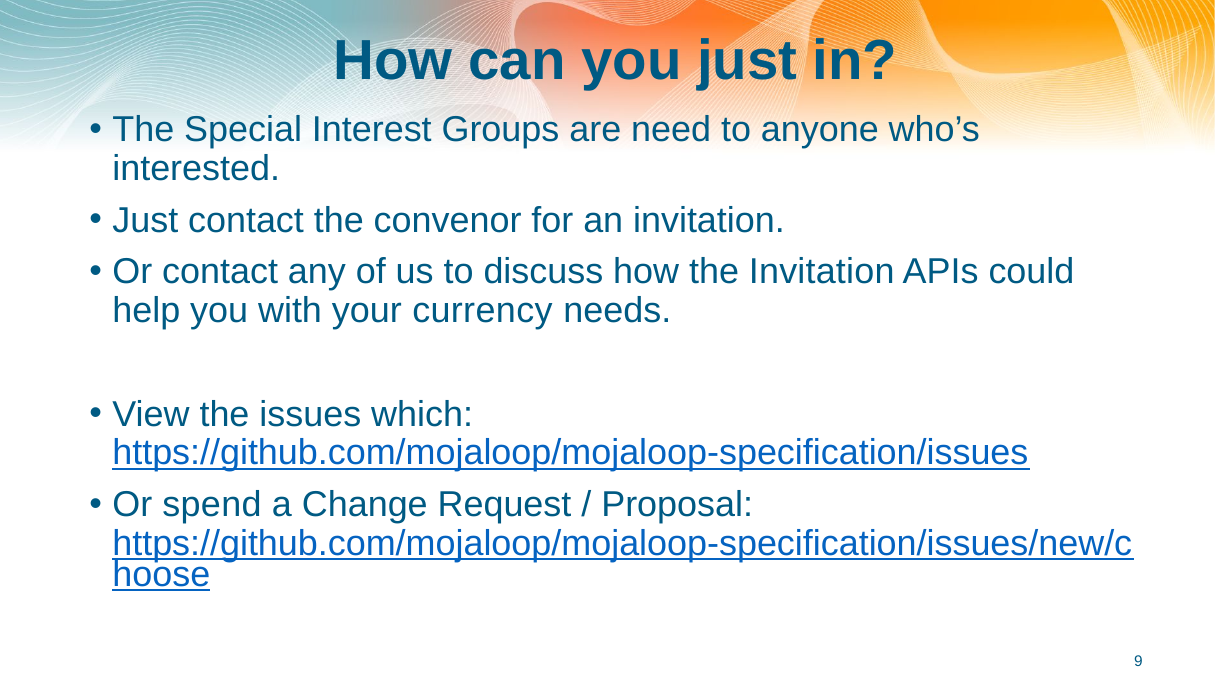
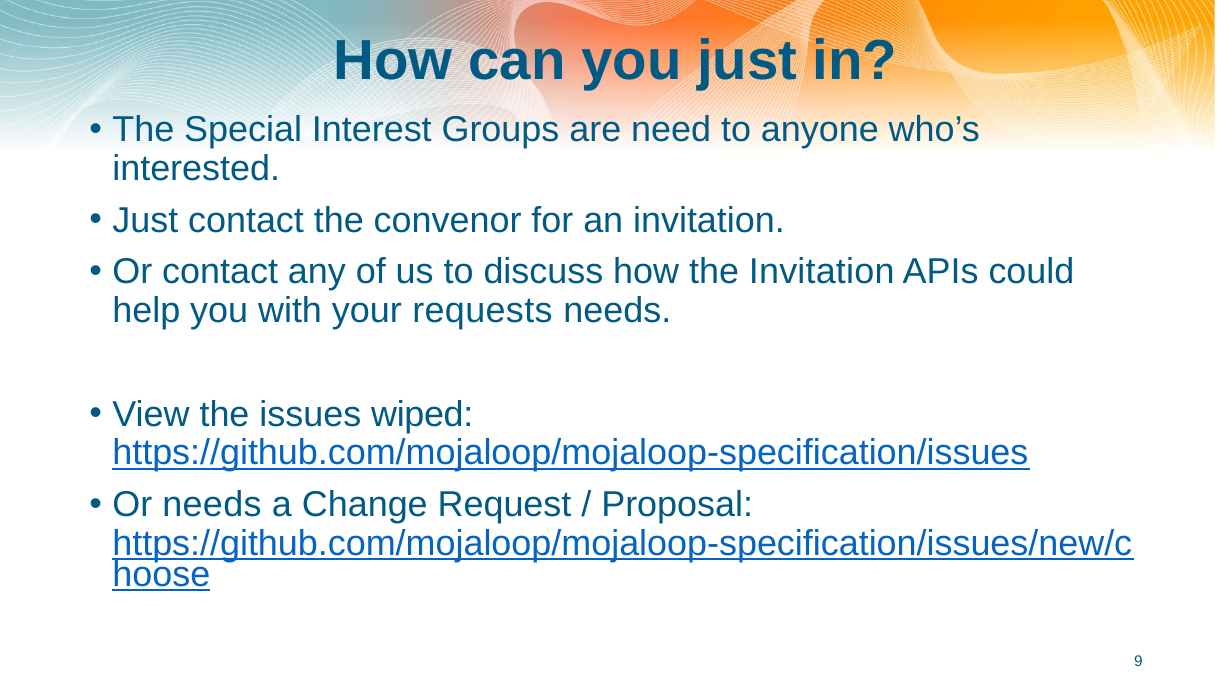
currency: currency -> requests
which: which -> wiped
Or spend: spend -> needs
